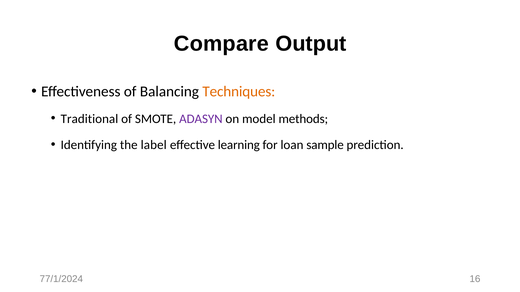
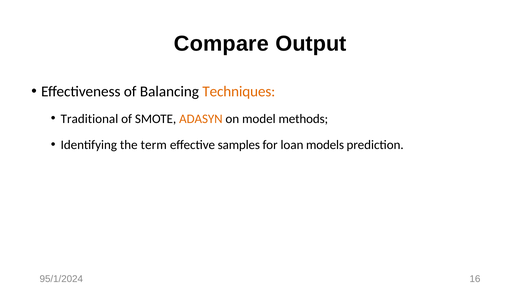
ADASYN colour: purple -> orange
label: label -> term
learning: learning -> samples
sample: sample -> models
77/1/2024: 77/1/2024 -> 95/1/2024
